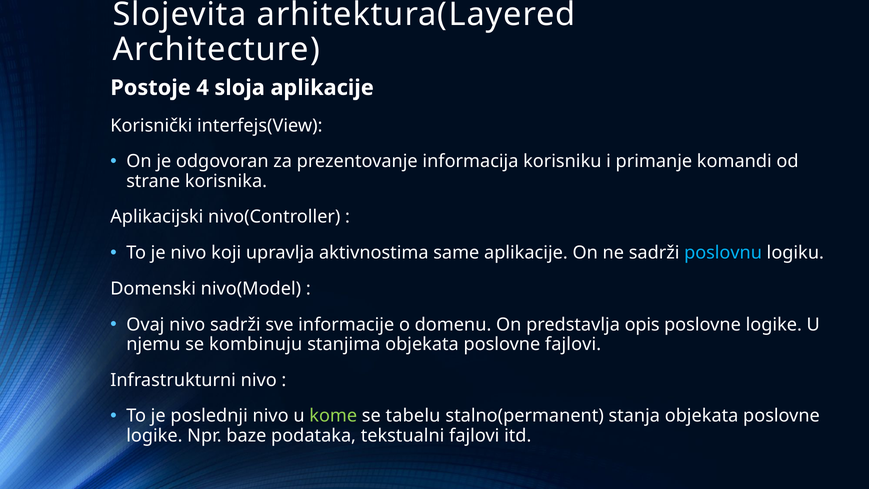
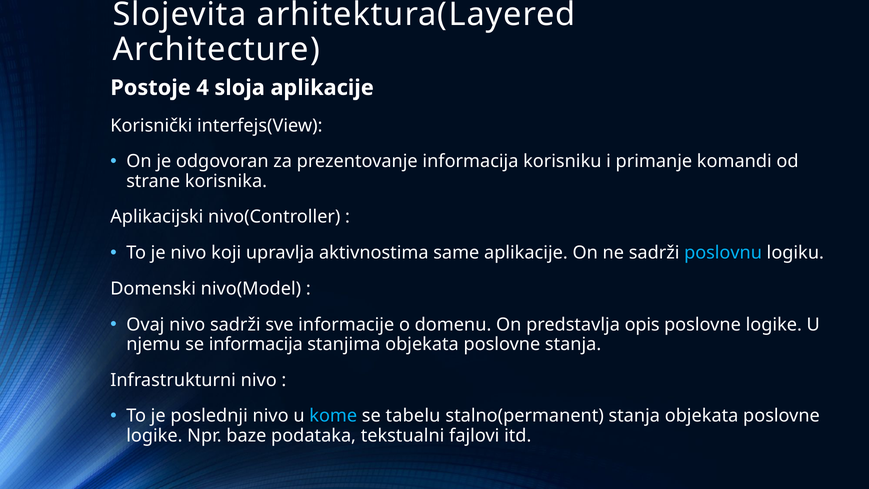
se kombinuju: kombinuju -> informacija
poslovne fajlovi: fajlovi -> stanja
kome colour: light green -> light blue
